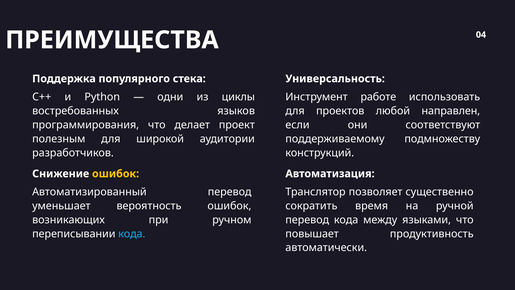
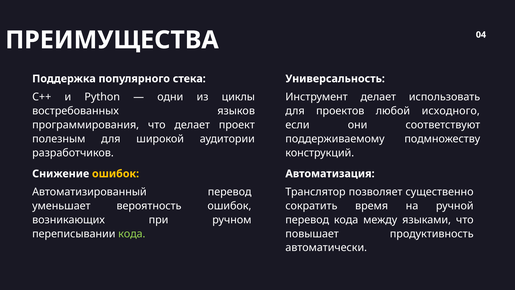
Инструмент работе: работе -> делает
направлен: направлен -> исходного
кода at (132, 234) colour: light blue -> light green
